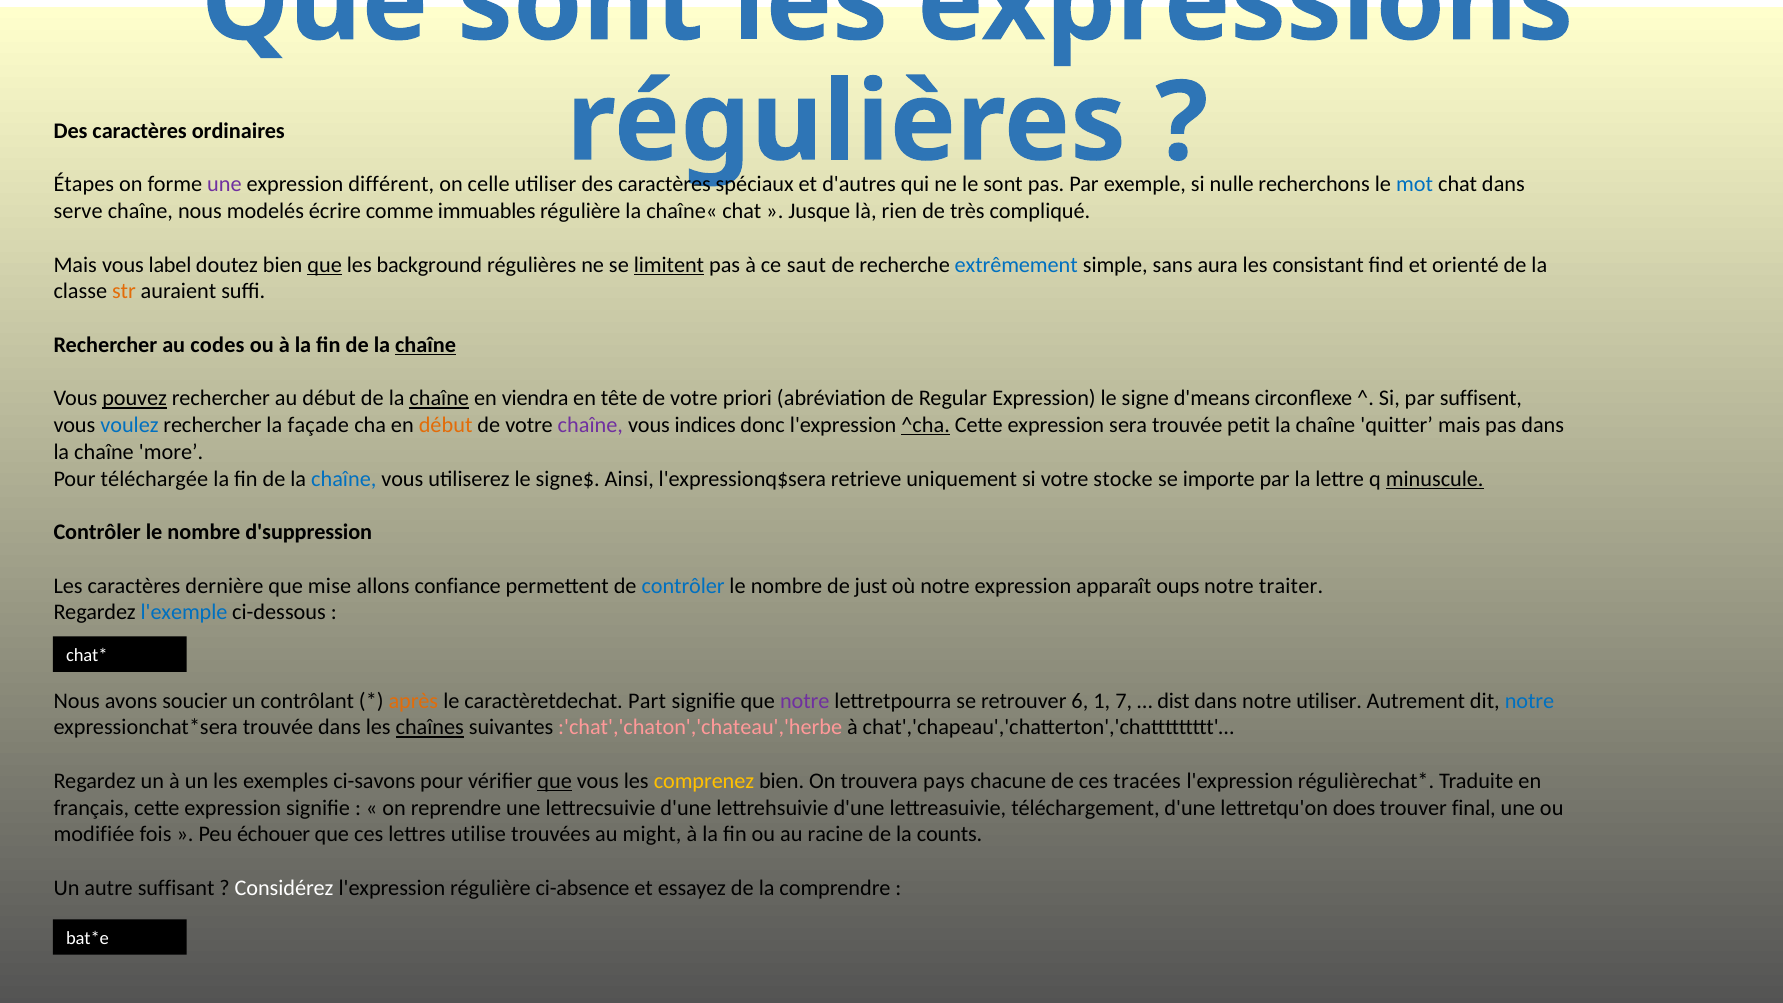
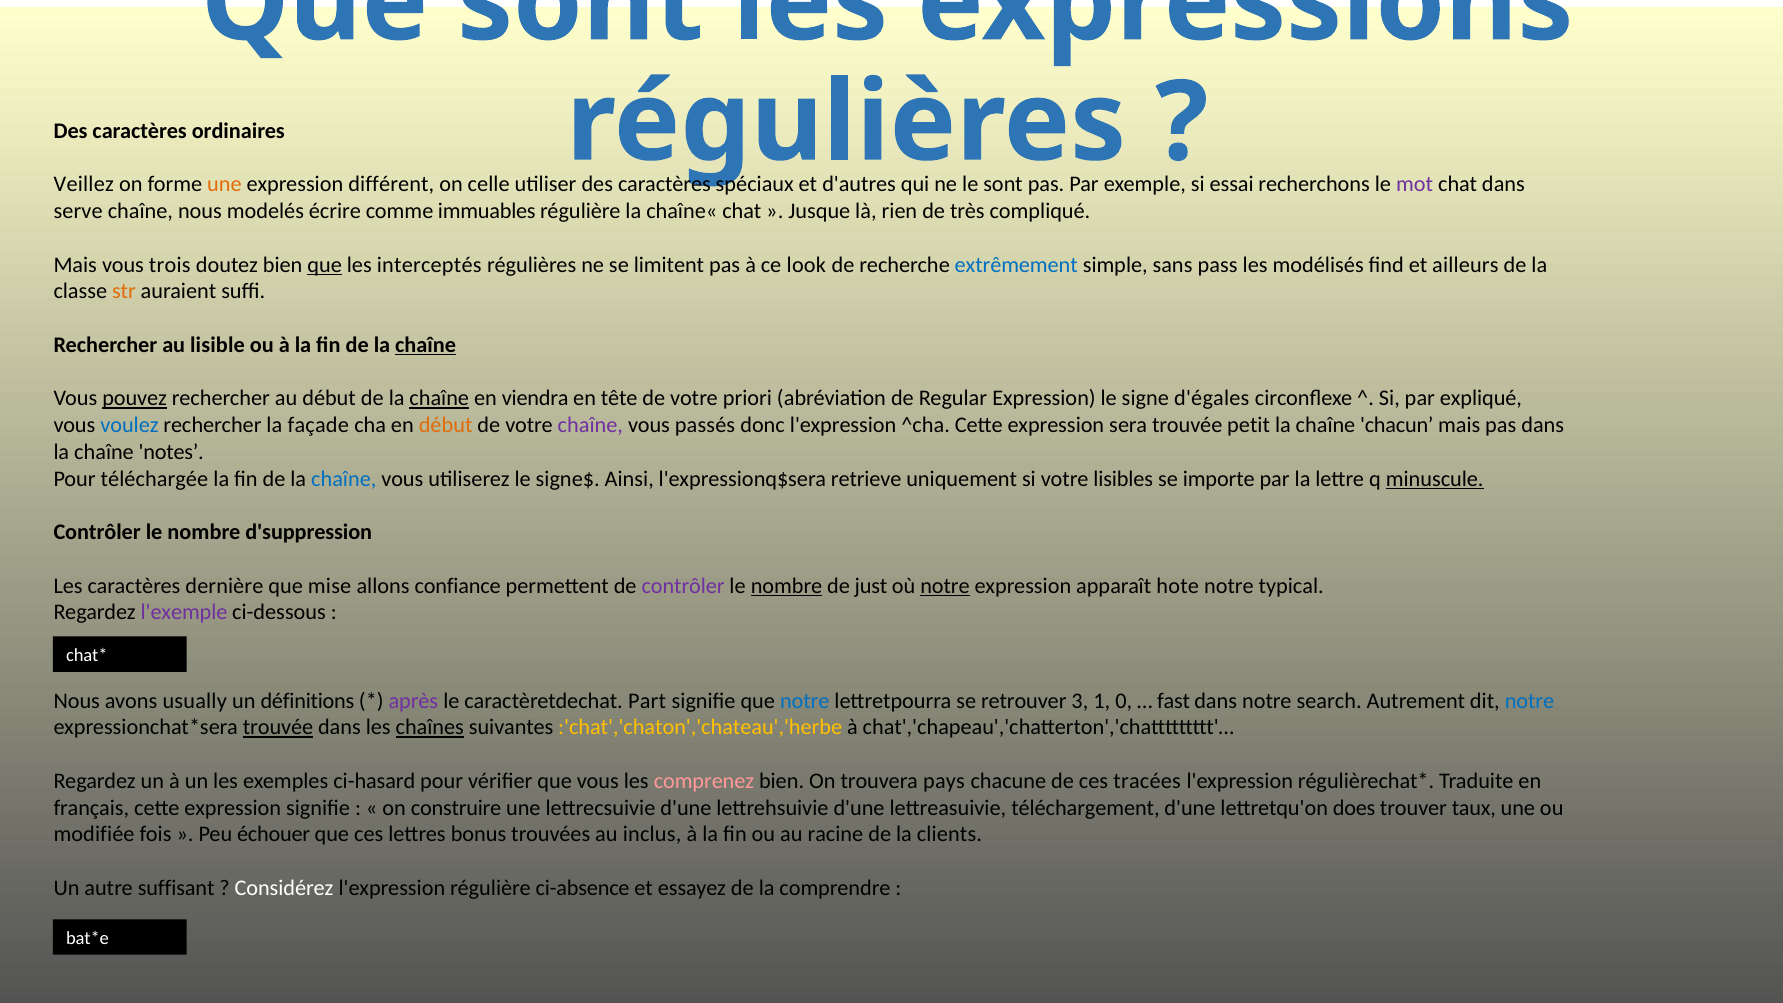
Étapes: Étapes -> Veillez
une at (224, 184) colour: purple -> orange
nulle: nulle -> essai
mot colour: blue -> purple
label: label -> trois
background: background -> interceptés
limitent underline: present -> none
saut: saut -> look
aura: aura -> pass
consistant: consistant -> modélisés
orienté: orienté -> ailleurs
codes: codes -> lisible
d'means: d'means -> d'égales
suffisent: suffisent -> expliqué
indices: indices -> passés
^cha underline: present -> none
quitter: quitter -> chacun
more: more -> notes
stocke: stocke -> lisibles
contrôler at (683, 586) colour: blue -> purple
nombre at (787, 586) underline: none -> present
notre at (945, 586) underline: none -> present
oups: oups -> hote
traiter: traiter -> typical
l'exemple colour: blue -> purple
soucier: soucier -> usually
contrôlant: contrôlant -> définitions
après colour: orange -> purple
notre at (805, 701) colour: purple -> blue
6: 6 -> 3
7: 7 -> 0
dist: dist -> fast
notre utiliser: utiliser -> search
trouvée at (278, 727) underline: none -> present
:'chat','chaton','chateau','herbe colour: pink -> yellow
ci-savons: ci-savons -> ci-hasard
que at (555, 781) underline: present -> none
comprenez colour: yellow -> pink
reprendre: reprendre -> construire
final: final -> taux
utilise: utilise -> bonus
might: might -> inclus
counts: counts -> clients
